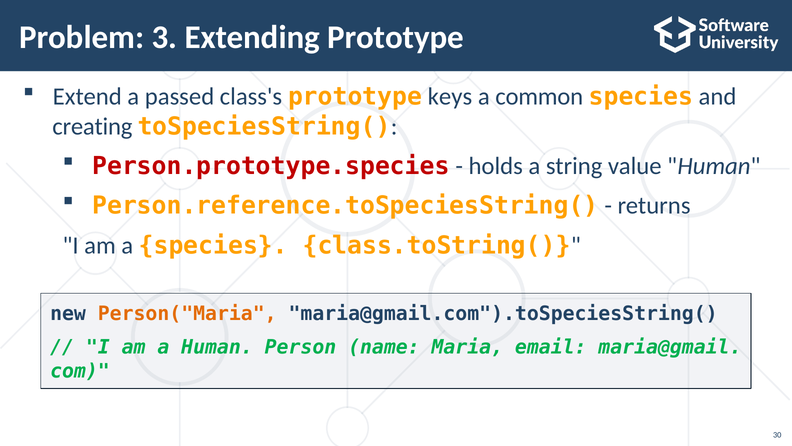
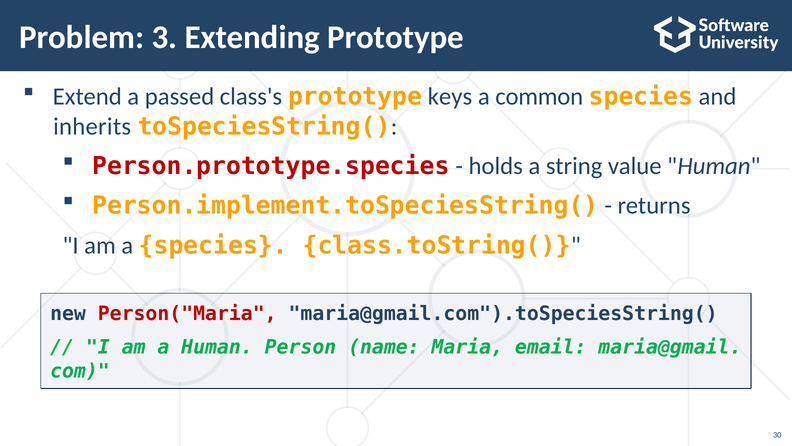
creating: creating -> inherits
Person.reference.toSpeciesString(: Person.reference.toSpeciesString( -> Person.implement.toSpeciesString(
Person("Maria colour: orange -> red
